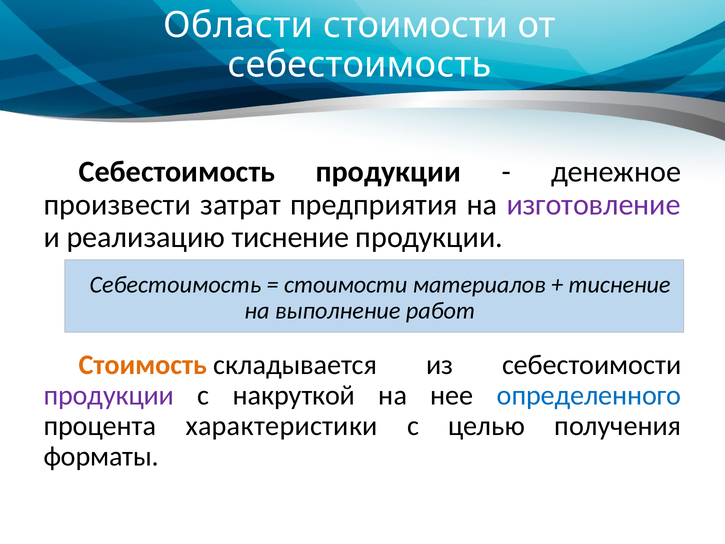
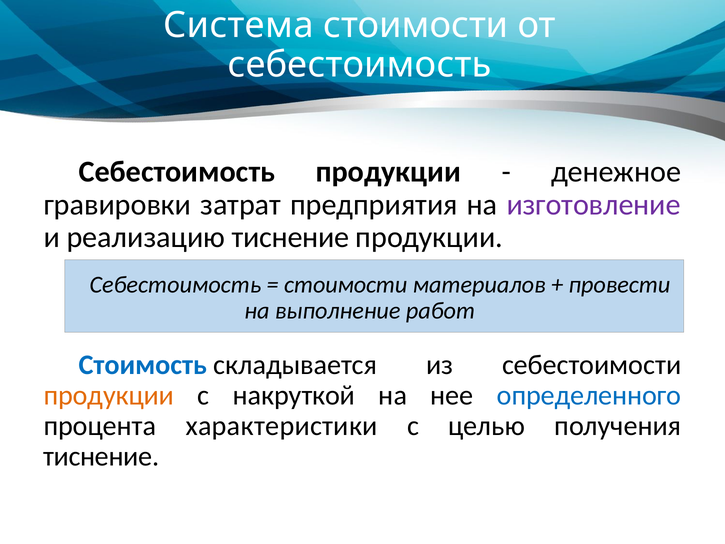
Области: Области -> Система
произвести: произвести -> гравировки
тиснение at (619, 285): тиснение -> провести
Стоимость colour: orange -> blue
продукции at (109, 395) colour: purple -> orange
форматы at (101, 456): форматы -> тиснение
